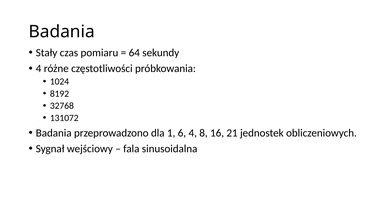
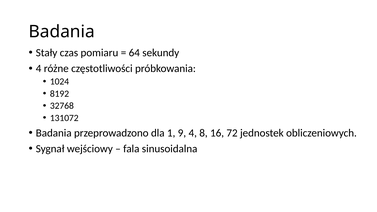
6: 6 -> 9
21: 21 -> 72
